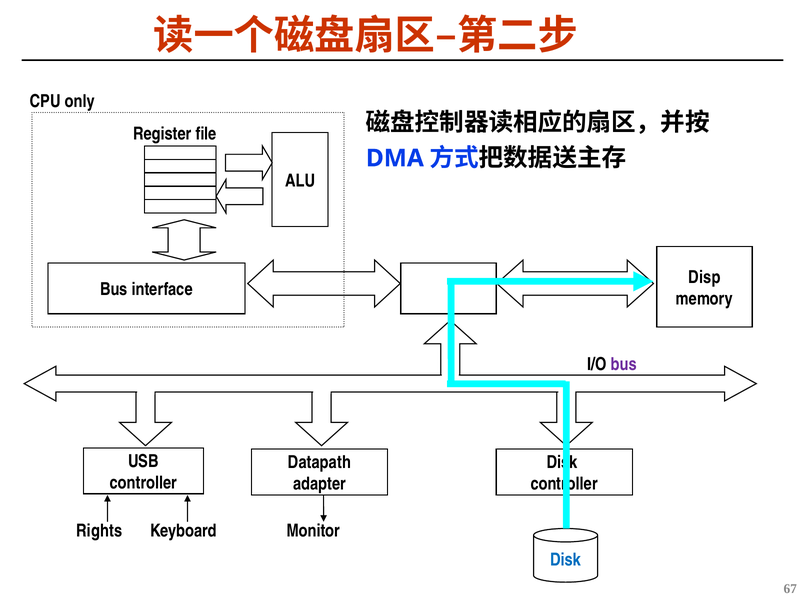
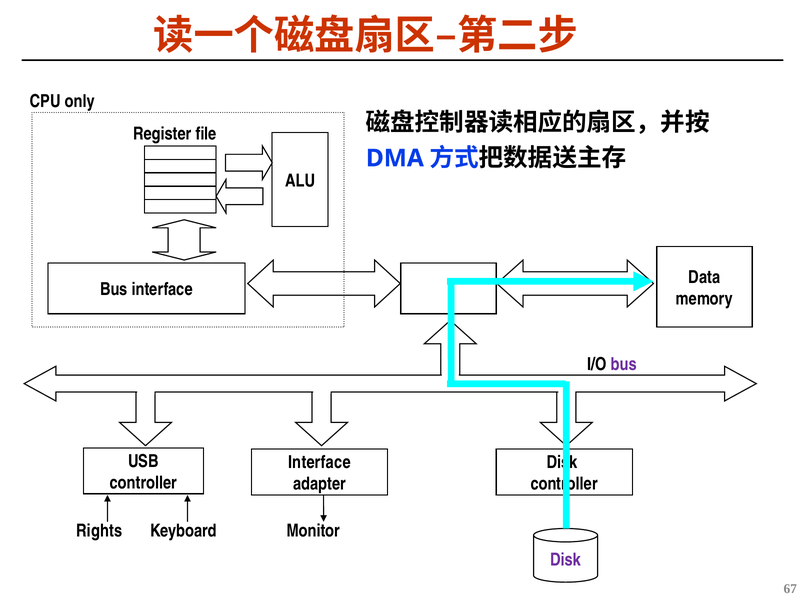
Disp: Disp -> Data
Datapath at (320, 462): Datapath -> Interface
Disk at (566, 560) colour: blue -> purple
